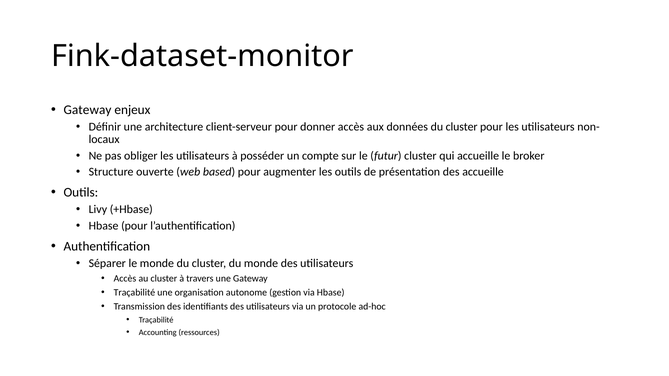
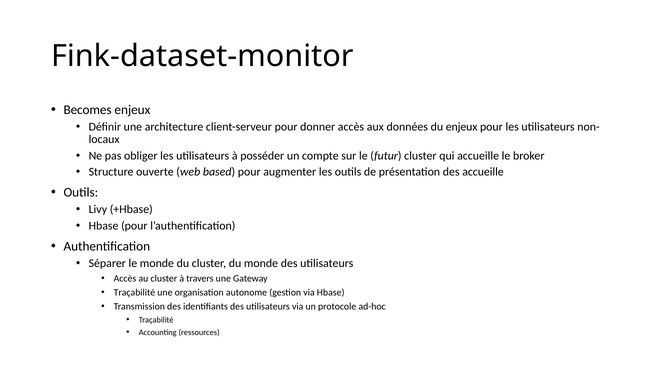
Gateway at (87, 110): Gateway -> Becomes
données du cluster: cluster -> enjeux
